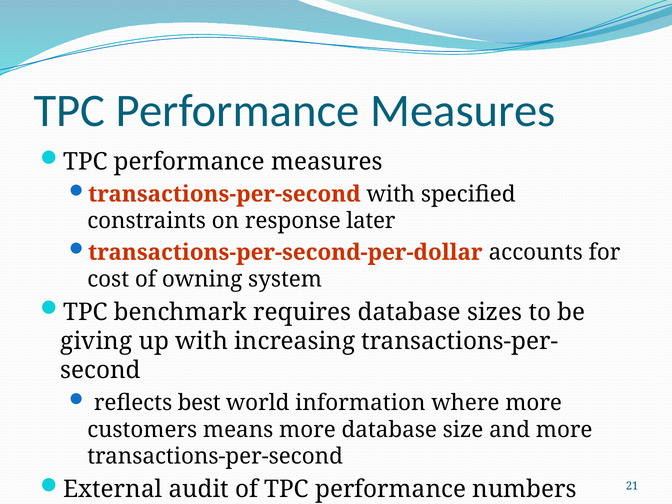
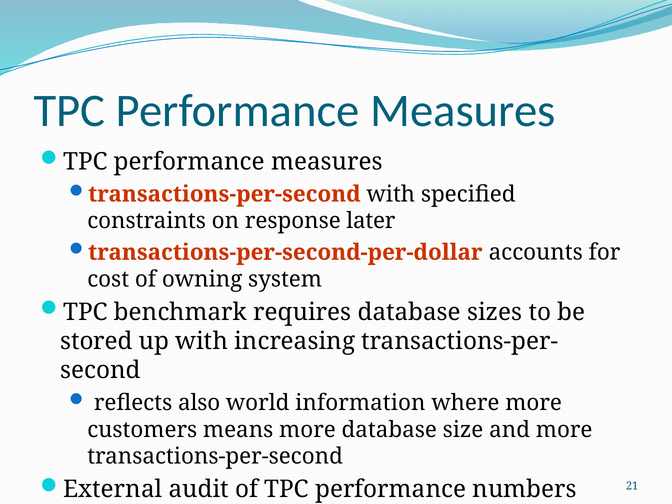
giving: giving -> stored
best: best -> also
